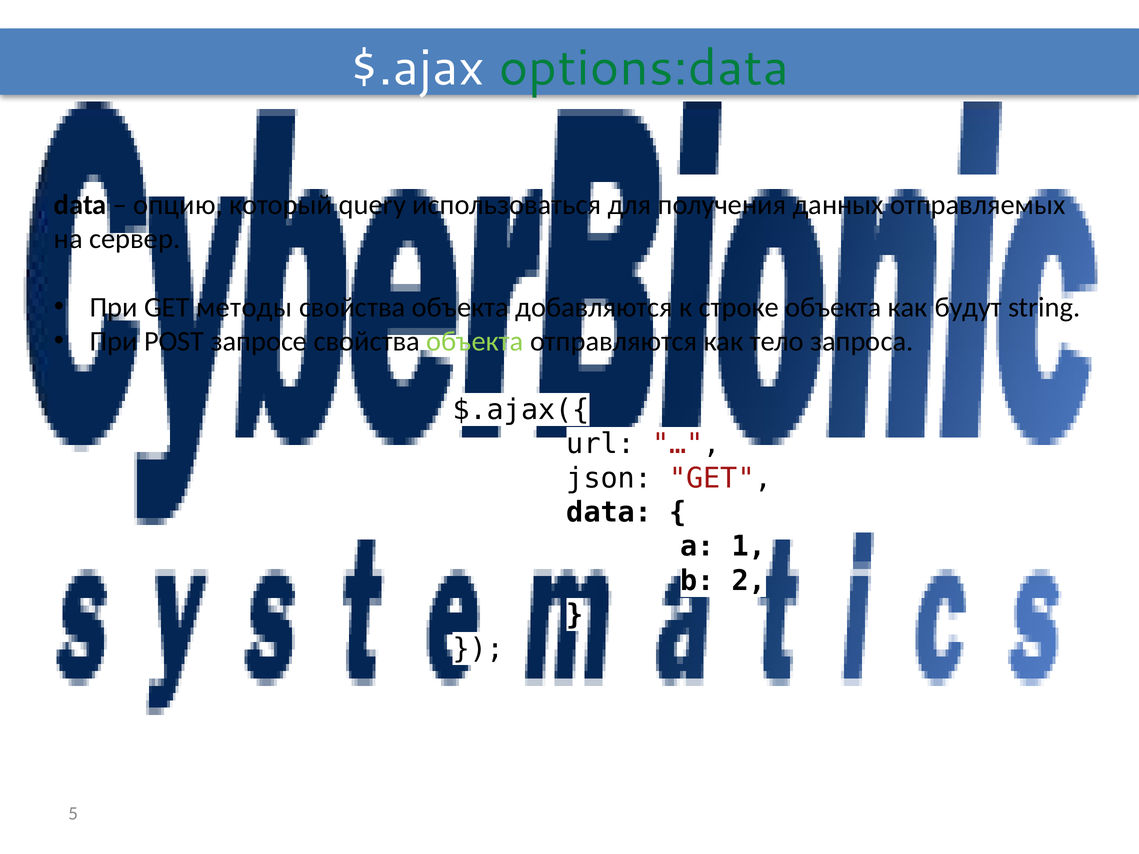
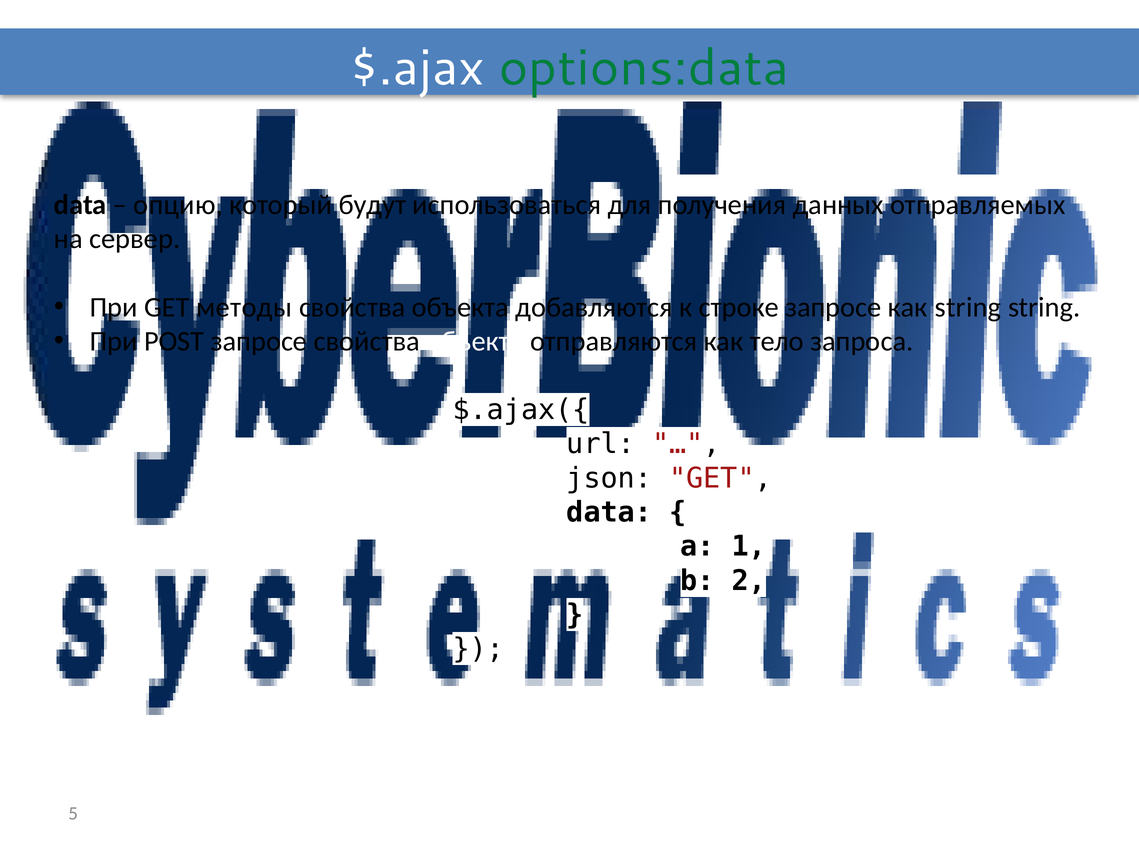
query: query -> будут
строке объекта: объекта -> запросе
как будут: будут -> string
объекта at (475, 342) colour: light green -> white
